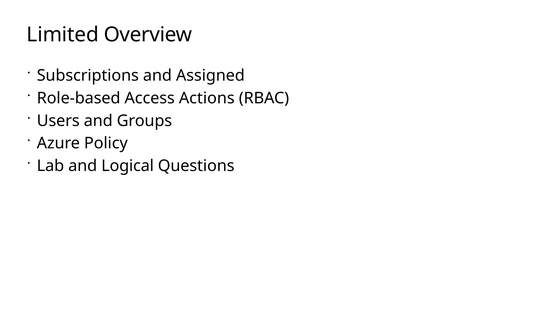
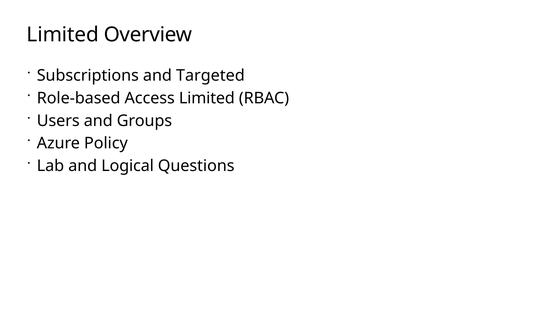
Assigned: Assigned -> Targeted
Access Actions: Actions -> Limited
